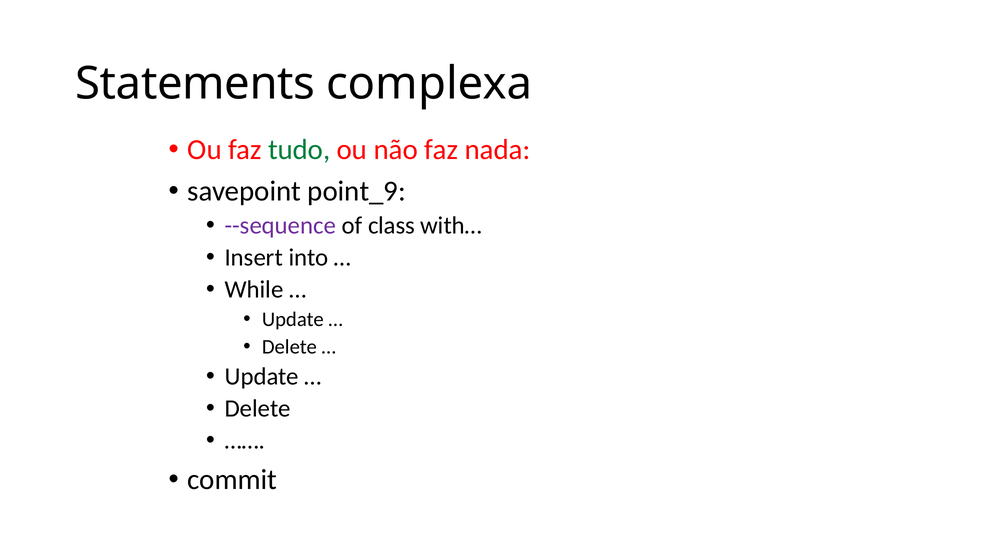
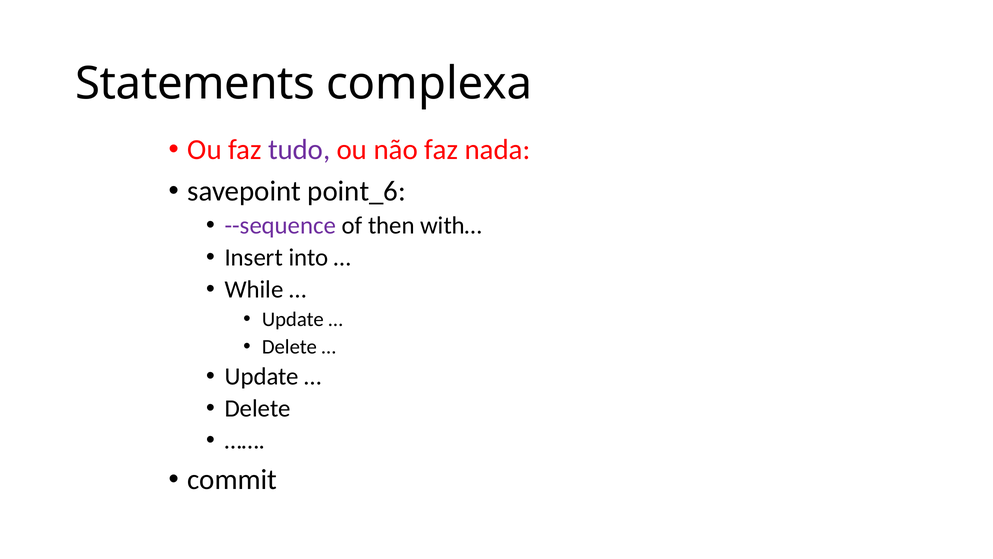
tudo colour: green -> purple
point_9: point_9 -> point_6
class: class -> then
